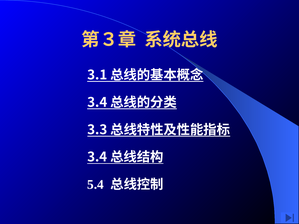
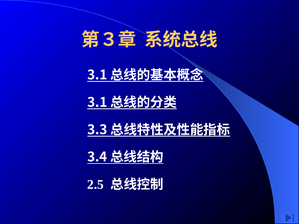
3.4 at (97, 103): 3.4 -> 3.1
5.4: 5.4 -> 2.5
